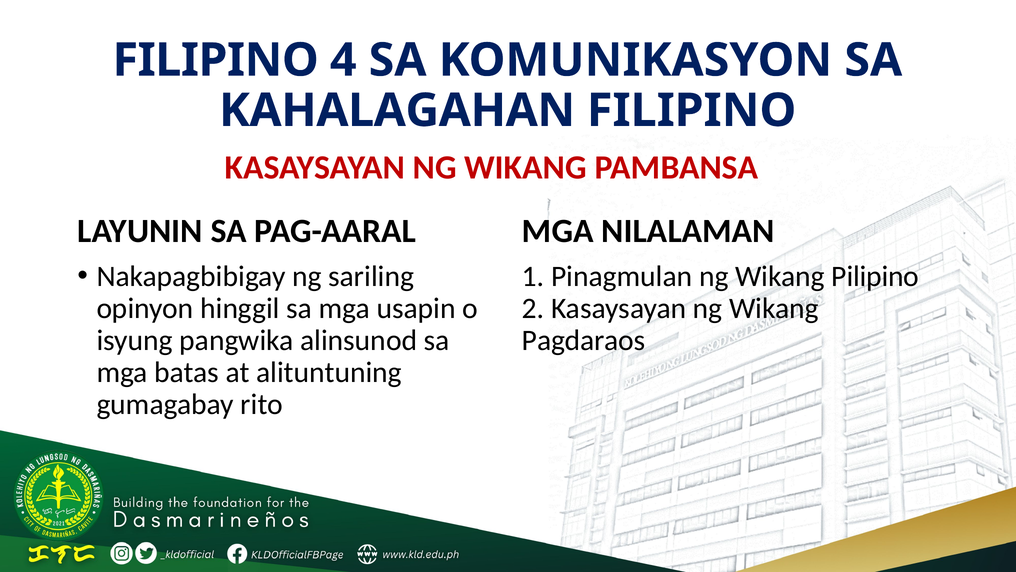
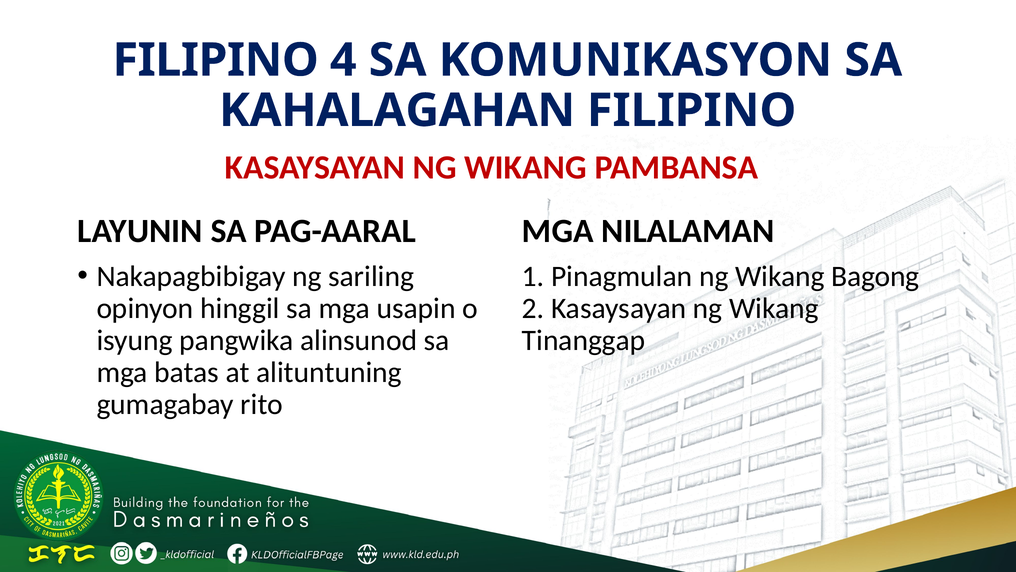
Pilipino: Pilipino -> Bagong
Pagdaraos: Pagdaraos -> Tinanggap
